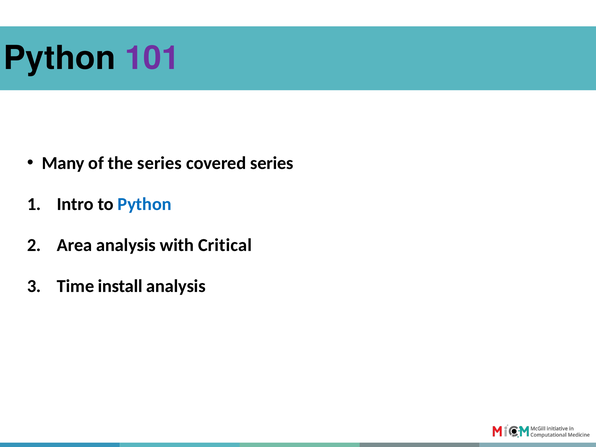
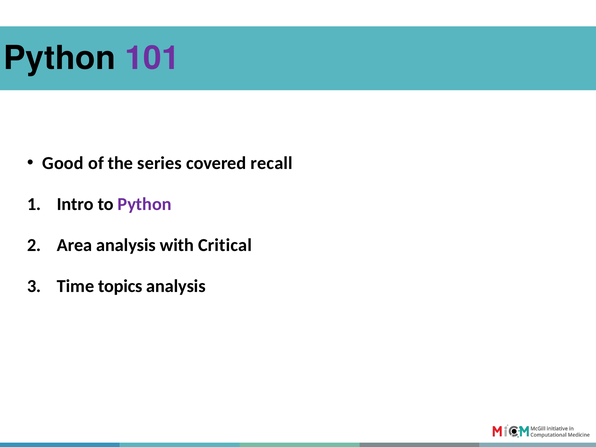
Many: Many -> Good
covered series: series -> recall
Python at (145, 204) colour: blue -> purple
install: install -> topics
